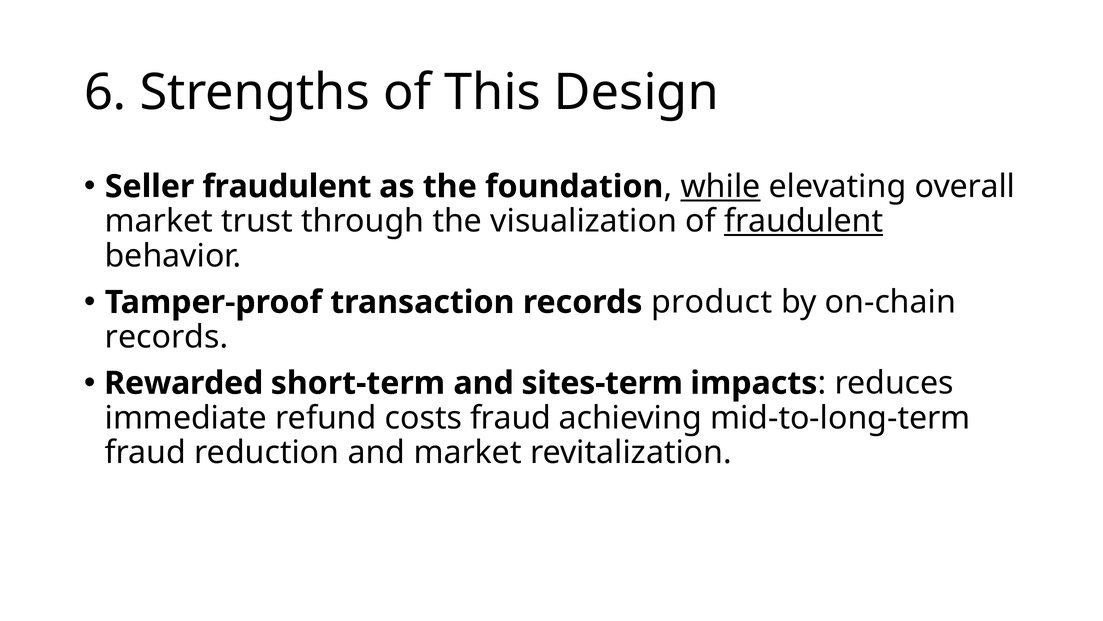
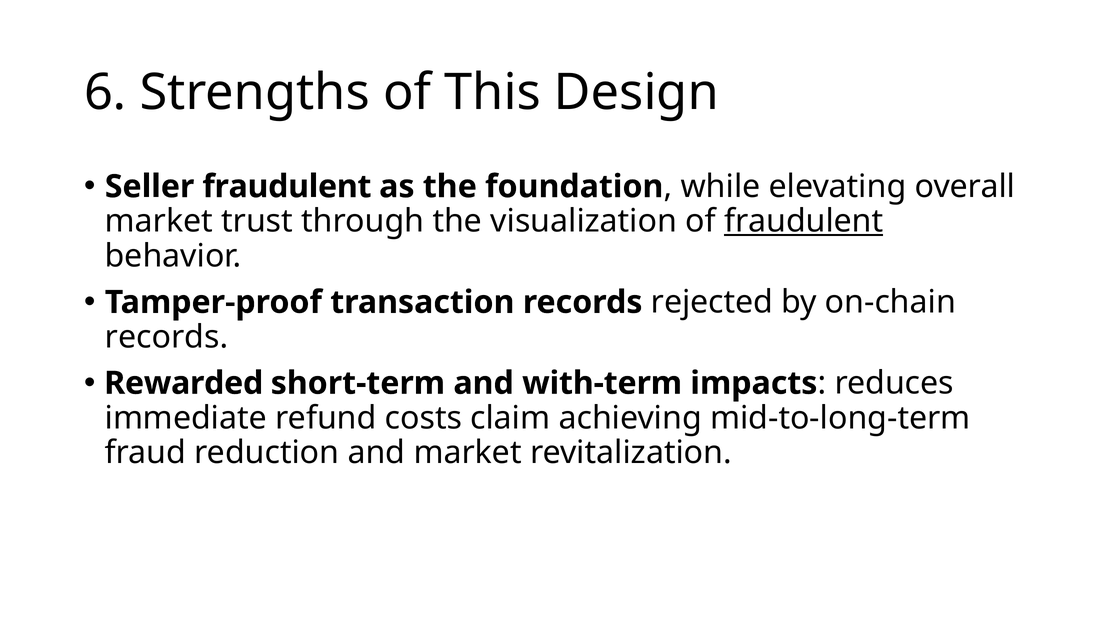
while underline: present -> none
product: product -> rejected
sites-term: sites-term -> with-term
costs fraud: fraud -> claim
